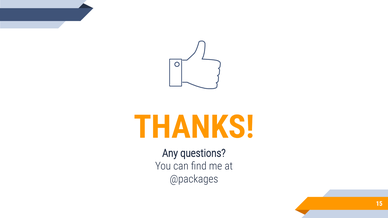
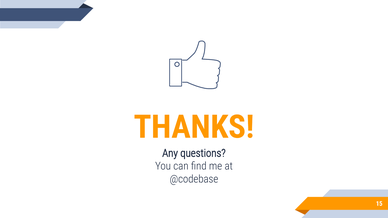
@packages: @packages -> @codebase
